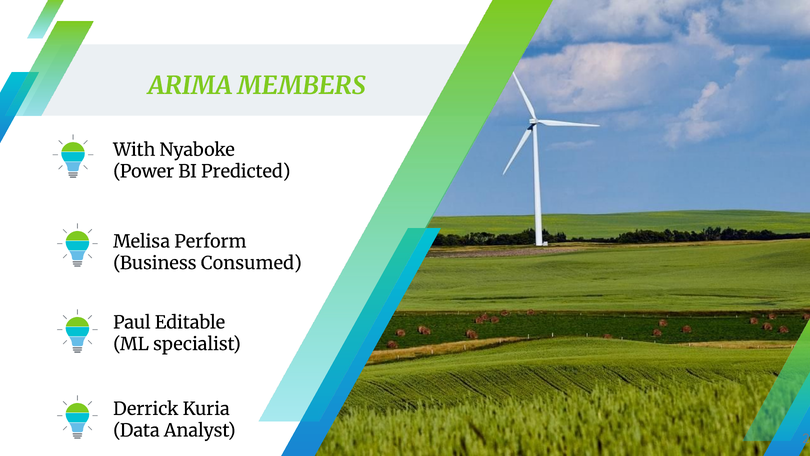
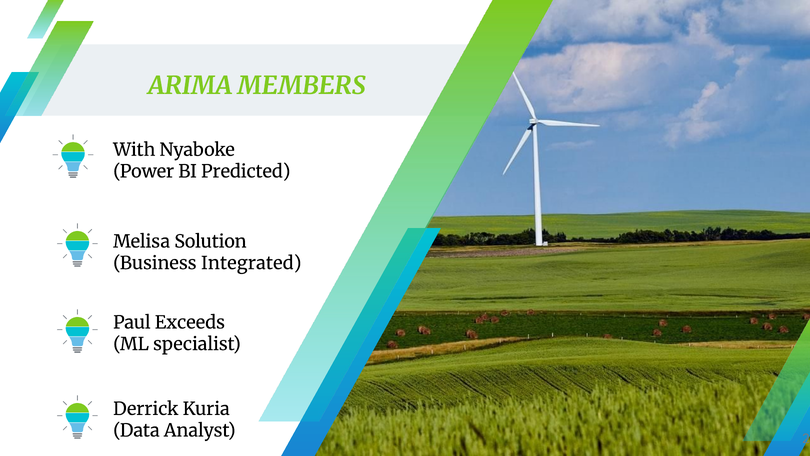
Perform: Perform -> Solution
Consumed: Consumed -> Integrated
Editable: Editable -> Exceeds
